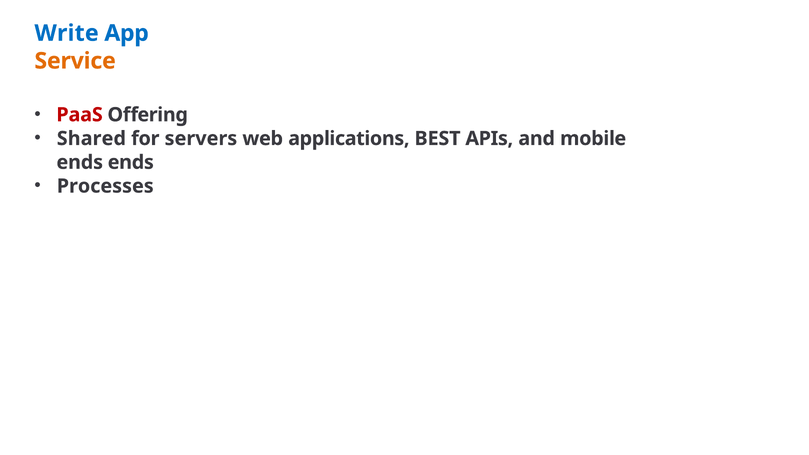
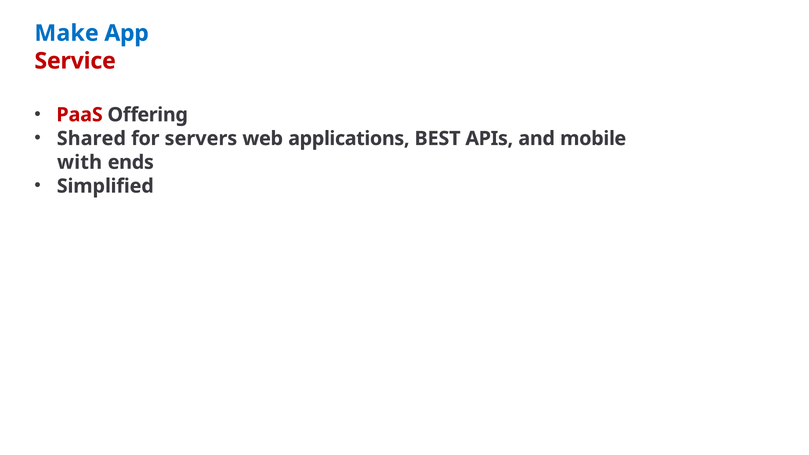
Write: Write -> Make
Service colour: orange -> red
ends at (80, 162): ends -> with
Processes: Processes -> Simplified
